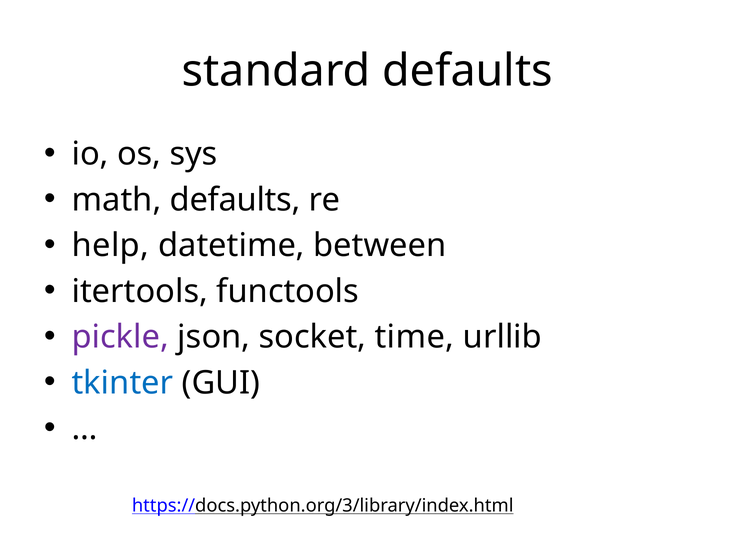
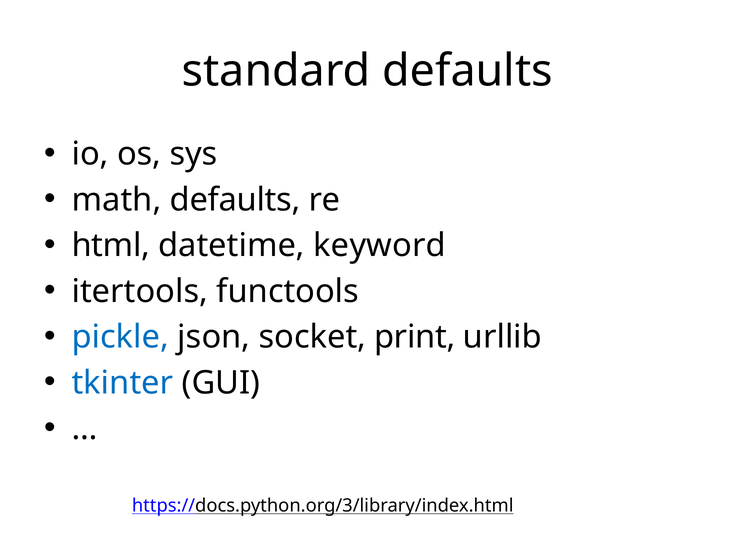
help: help -> html
between: between -> keyword
pickle colour: purple -> blue
time: time -> print
